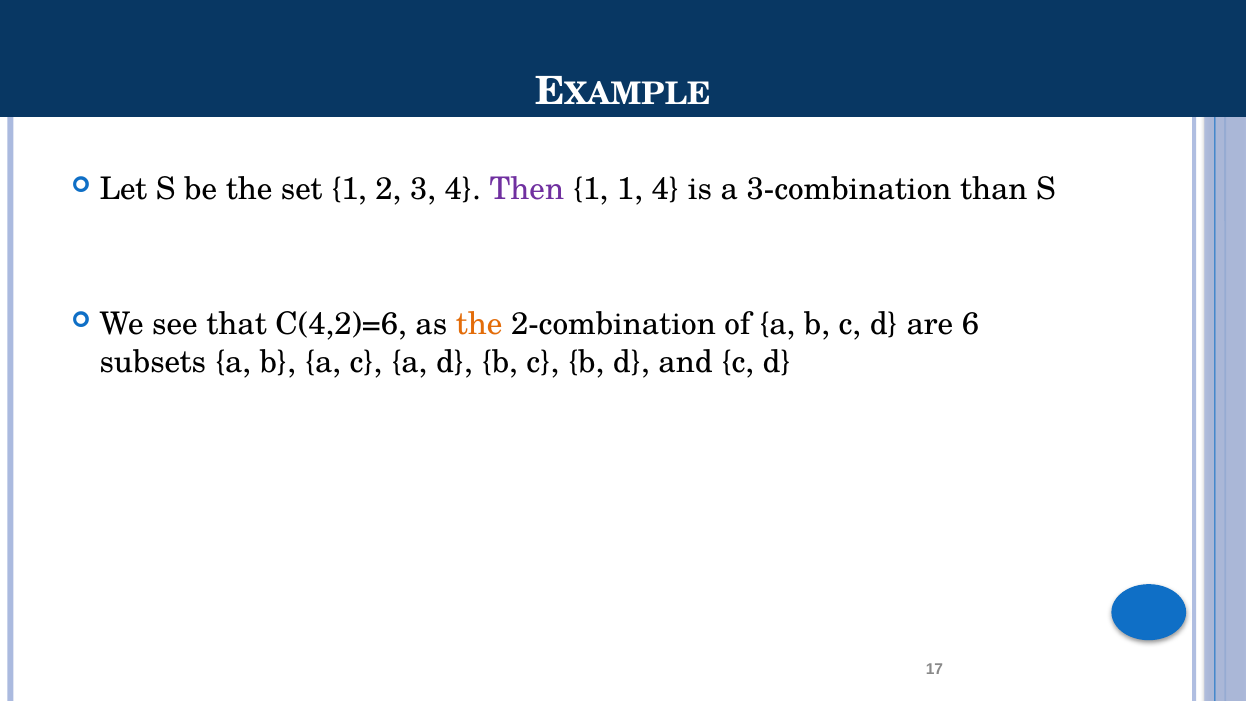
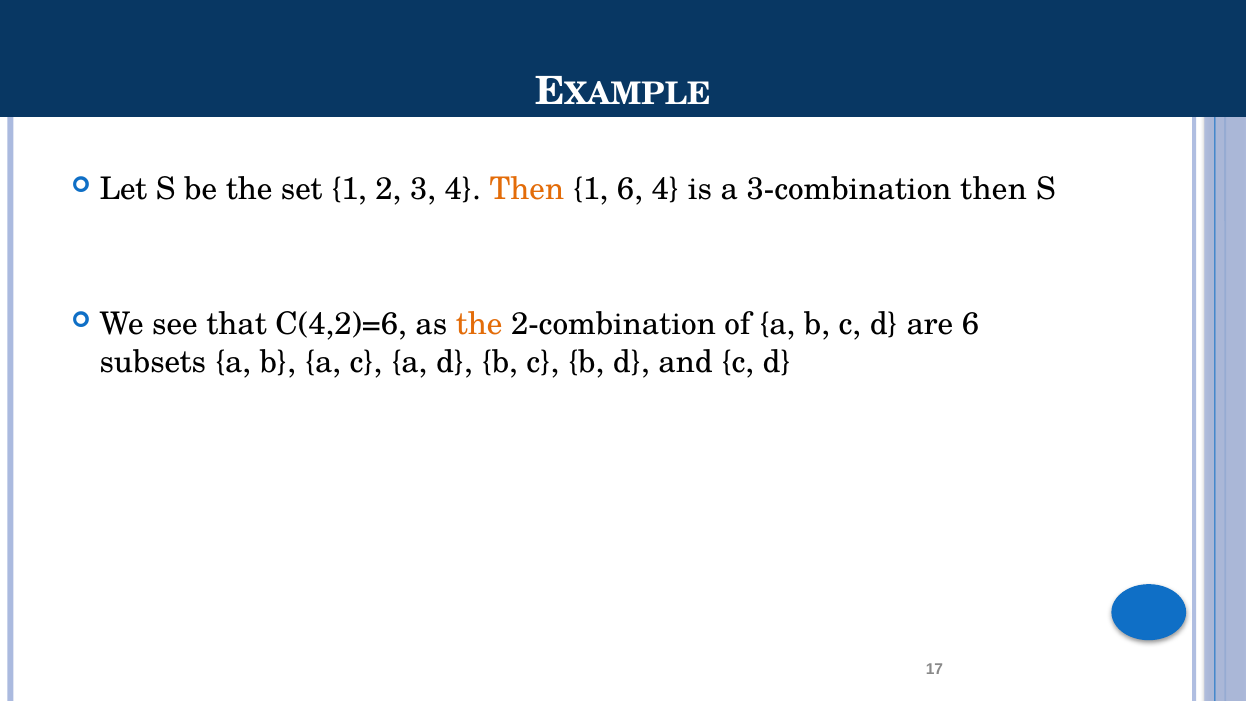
Then at (527, 189) colour: purple -> orange
1 1: 1 -> 6
3-combination than: than -> then
